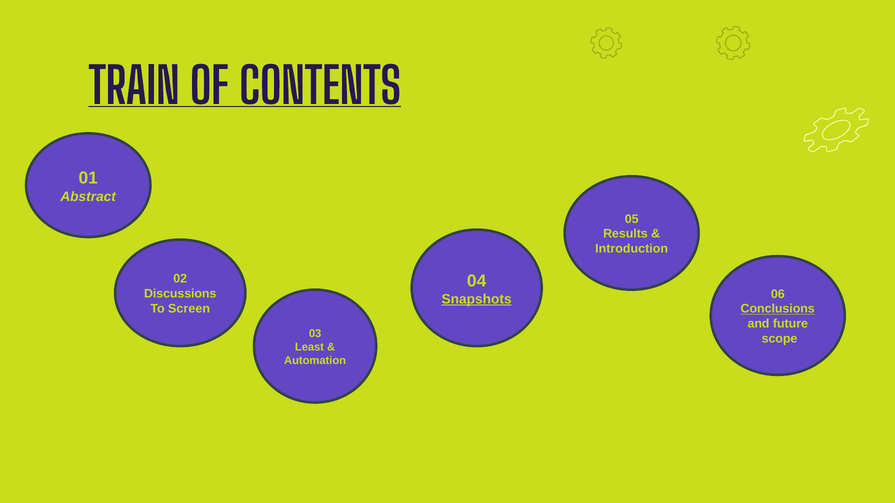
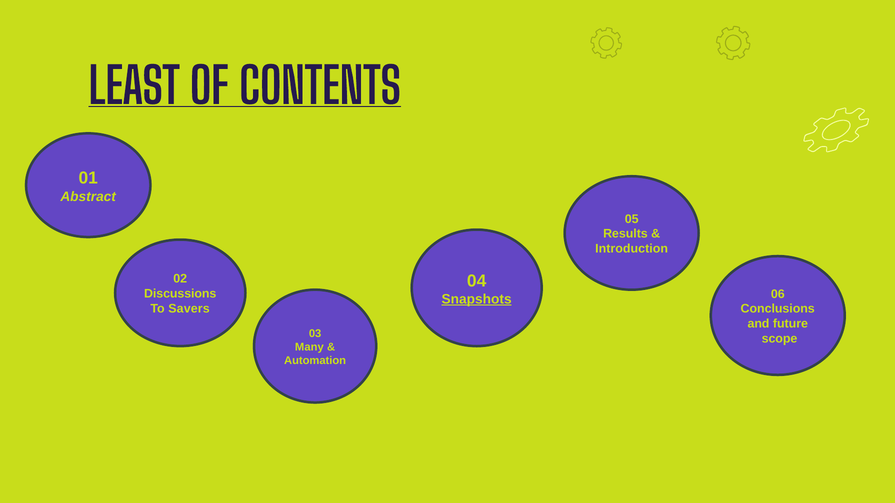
TRAIN: TRAIN -> LEAST
Screen: Screen -> Savers
Conclusions underline: present -> none
Least: Least -> Many
